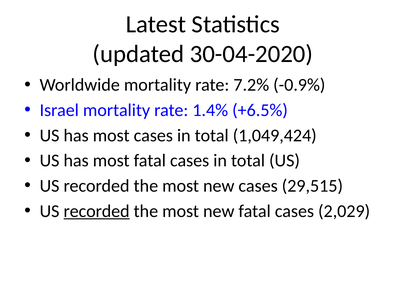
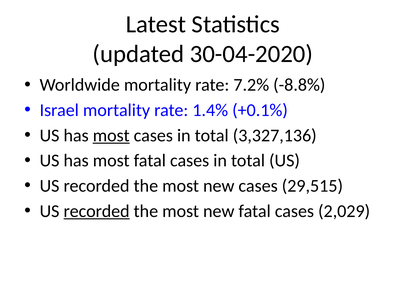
-0.9%: -0.9% -> -8.8%
+6.5%: +6.5% -> +0.1%
most at (111, 136) underline: none -> present
1,049,424: 1,049,424 -> 3,327,136
